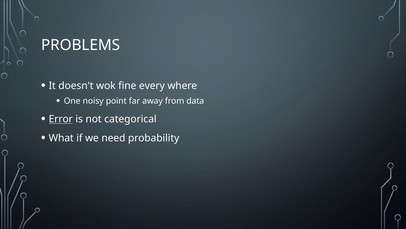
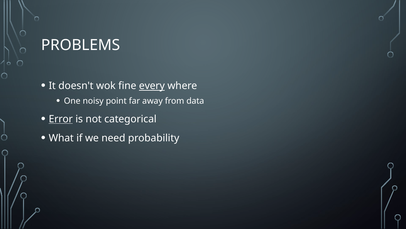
every underline: none -> present
